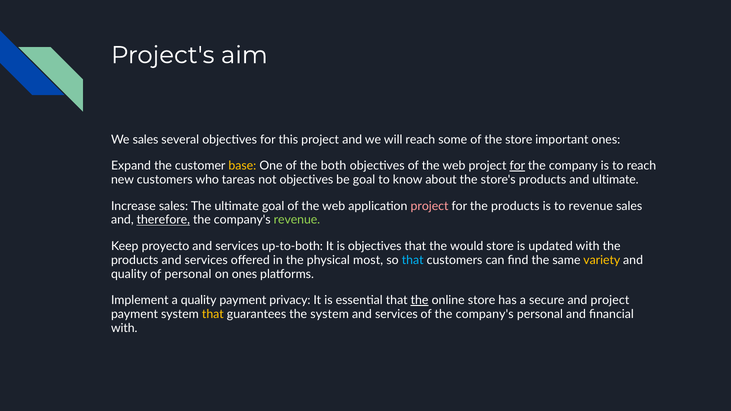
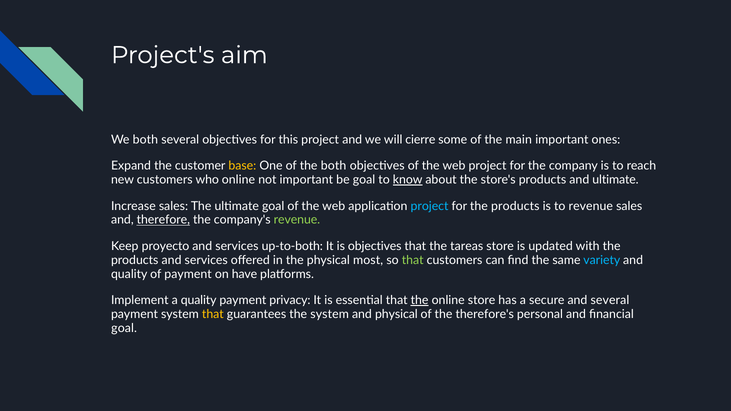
We sales: sales -> both
will reach: reach -> cierre
the store: store -> main
for at (517, 166) underline: present -> none
who tareas: tareas -> online
not objectives: objectives -> important
know underline: none -> present
project at (430, 206) colour: pink -> light blue
would: would -> tareas
that at (413, 260) colour: light blue -> light green
variety colour: yellow -> light blue
of personal: personal -> payment
on ones: ones -> have
and project: project -> several
services at (396, 314): services -> physical
of the company's: company's -> therefore's
with at (124, 328): with -> goal
